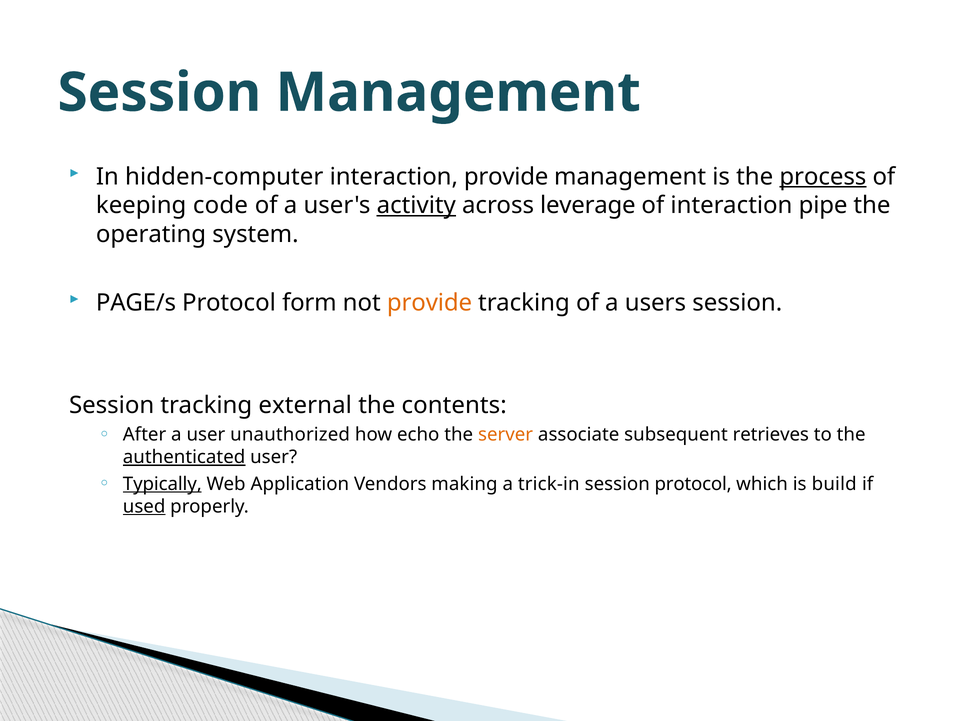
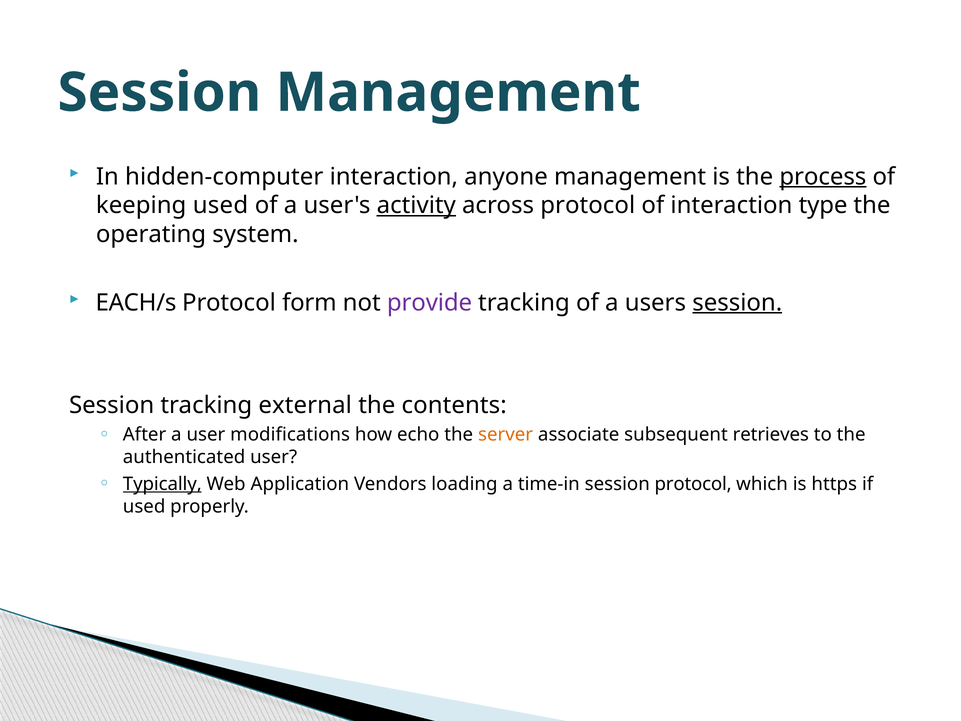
interaction provide: provide -> anyone
keeping code: code -> used
across leverage: leverage -> protocol
pipe: pipe -> type
PAGE/s: PAGE/s -> EACH/s
provide at (430, 303) colour: orange -> purple
session at (737, 303) underline: none -> present
unauthorized: unauthorized -> modifications
authenticated underline: present -> none
making: making -> loading
trick-in: trick-in -> time-in
build: build -> https
used at (144, 506) underline: present -> none
